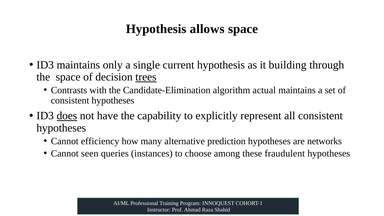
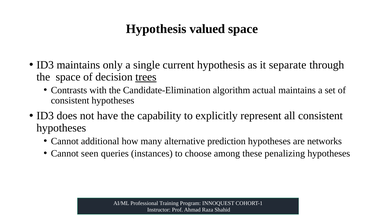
allows: allows -> valued
building: building -> separate
does underline: present -> none
efficiency: efficiency -> additional
fraudulent: fraudulent -> penalizing
